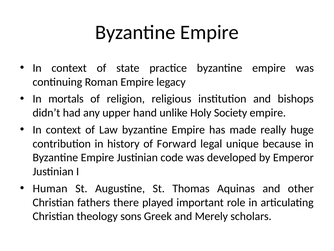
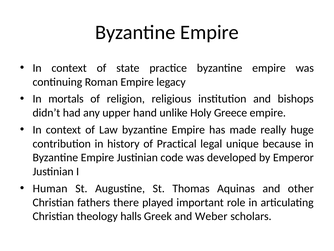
Society: Society -> Greece
Forward: Forward -> Practical
sons: sons -> halls
Merely: Merely -> Weber
